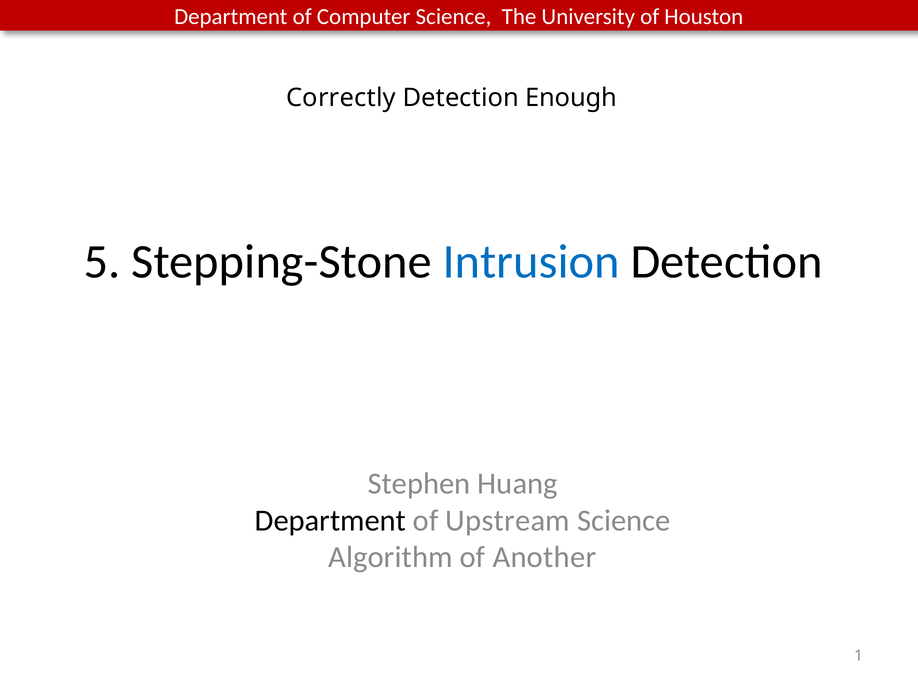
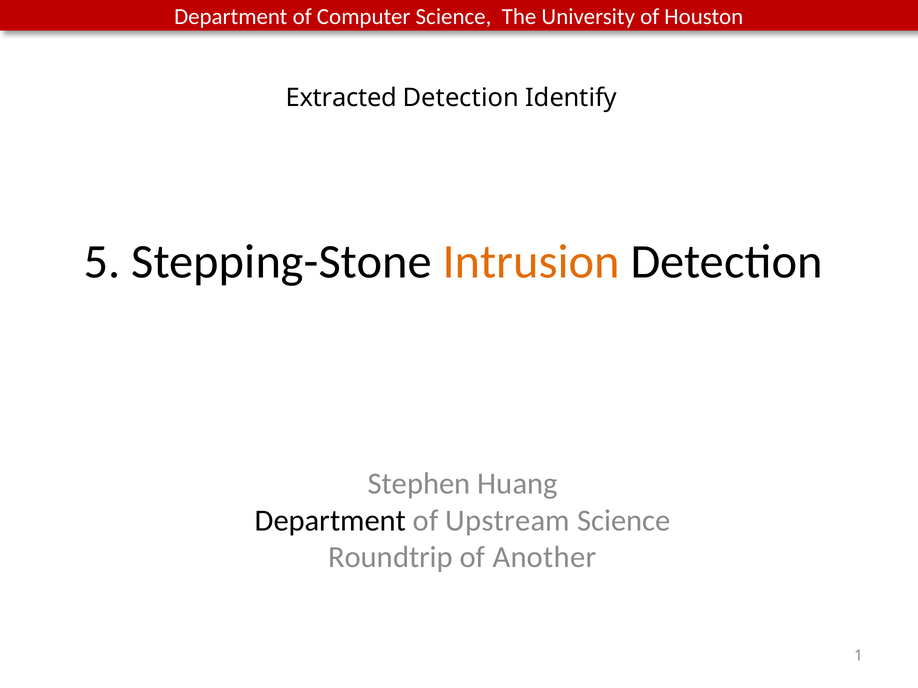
Correctly: Correctly -> Extracted
Enough: Enough -> Identify
Intrusion colour: blue -> orange
Algorithm: Algorithm -> Roundtrip
